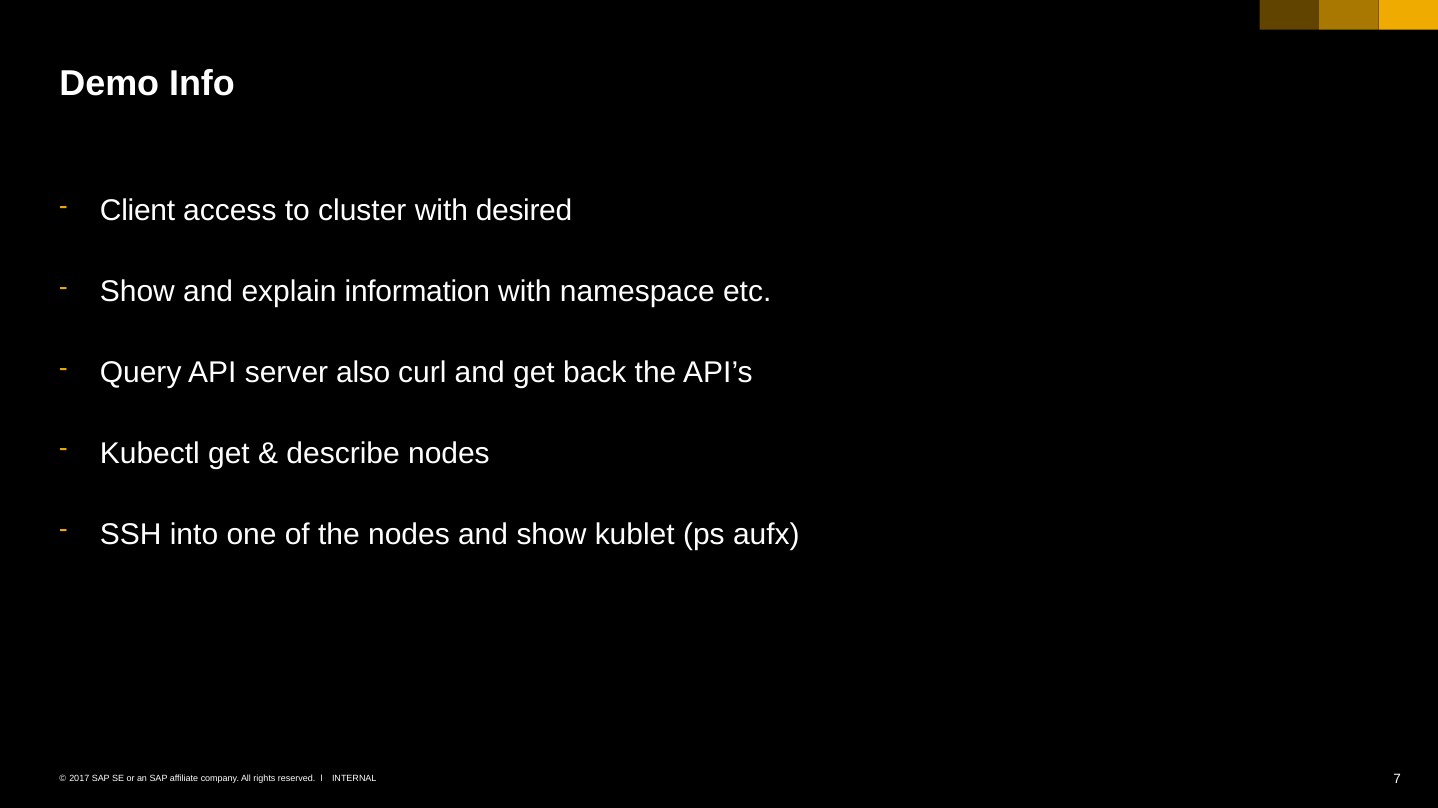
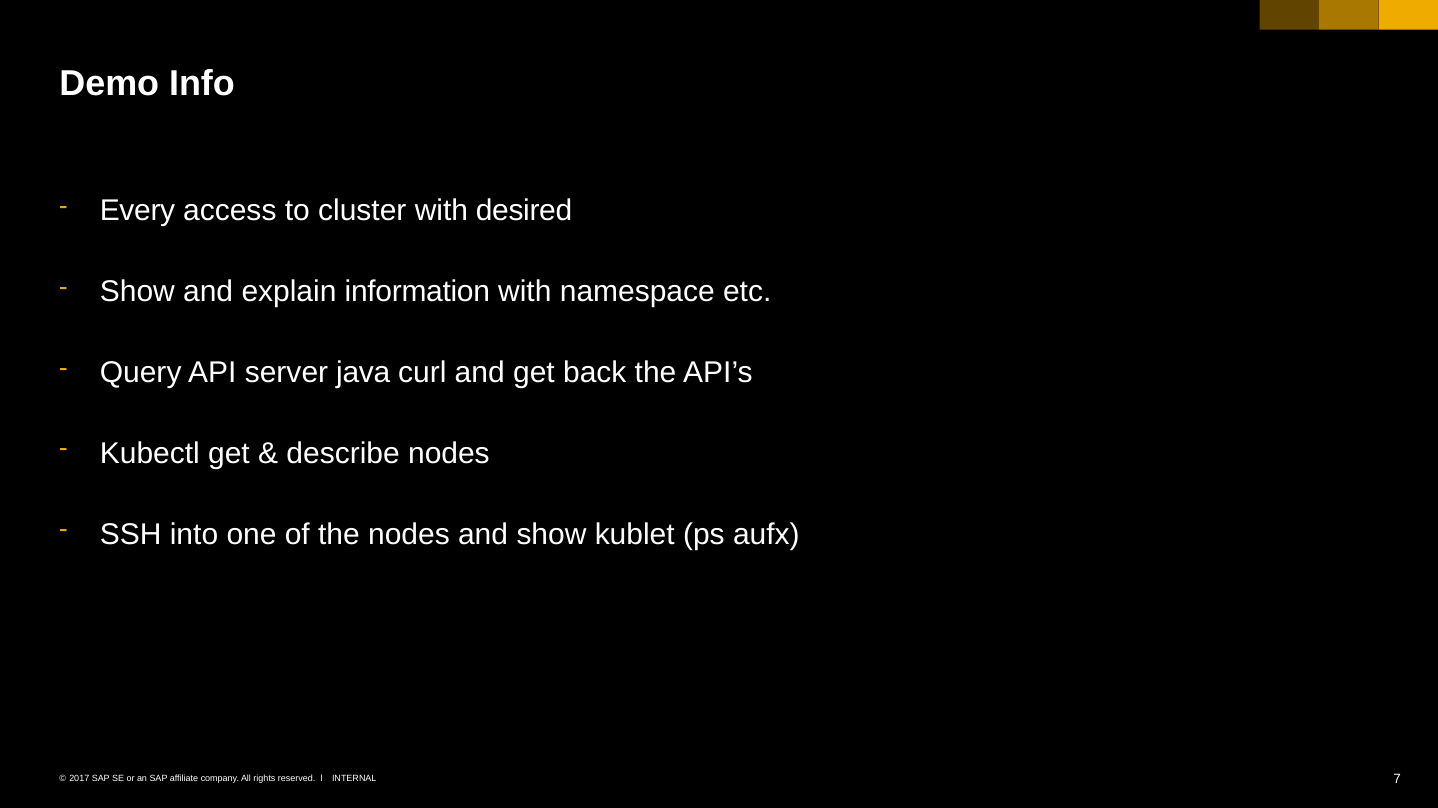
Client: Client -> Every
also: also -> java
